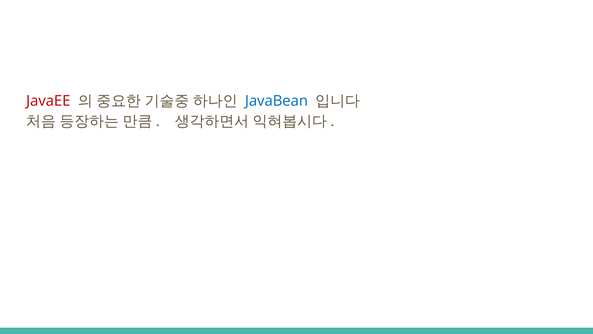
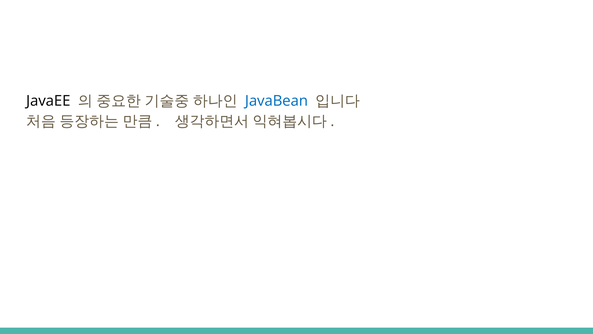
JavaEE colour: red -> black
